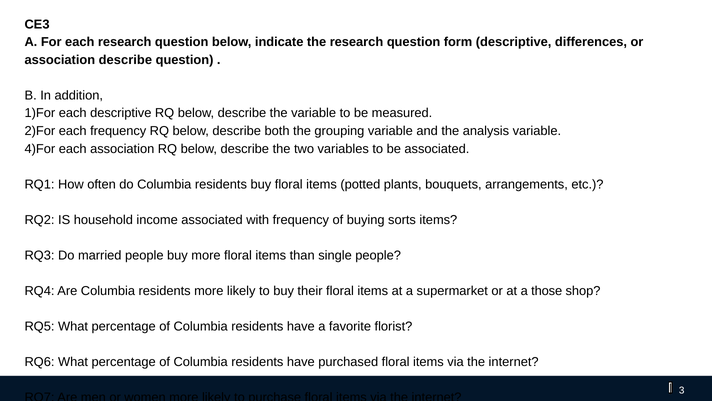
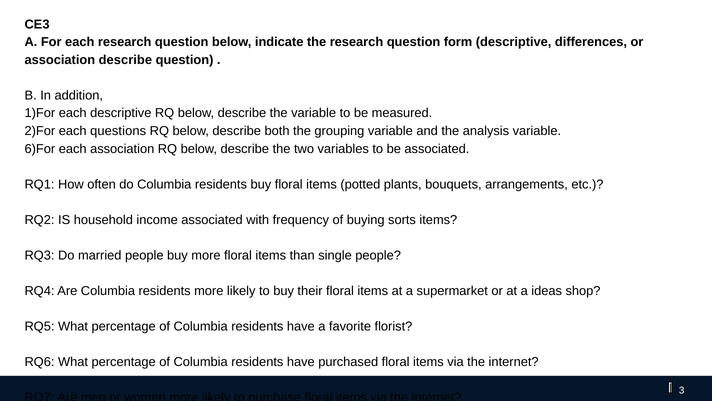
each frequency: frequency -> questions
4)For: 4)For -> 6)For
those: those -> ideas
